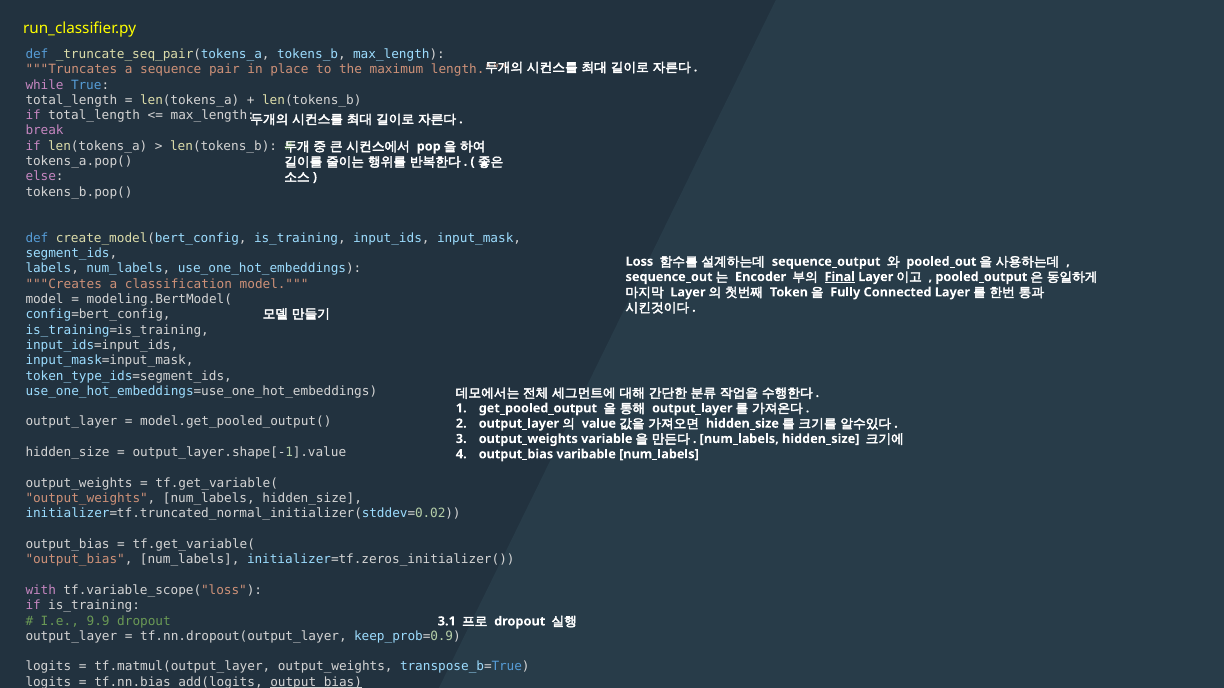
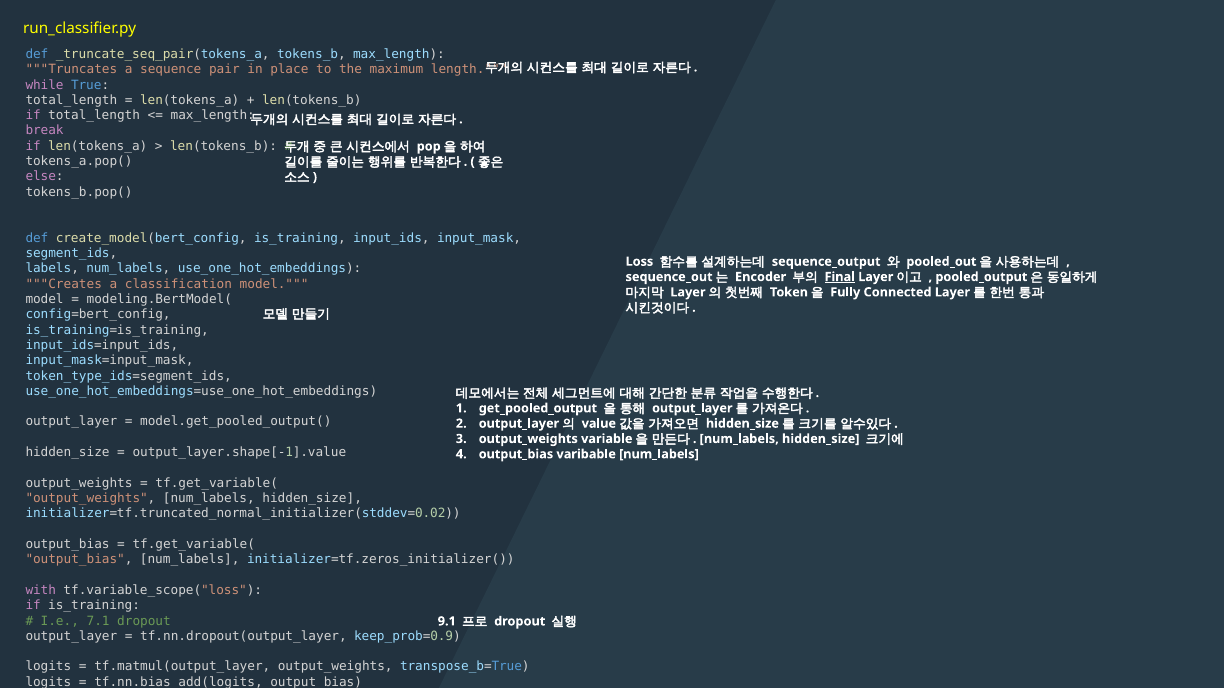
9.9: 9.9 -> 7.1
3.1: 3.1 -> 9.1
output_bias at (316, 683) underline: present -> none
